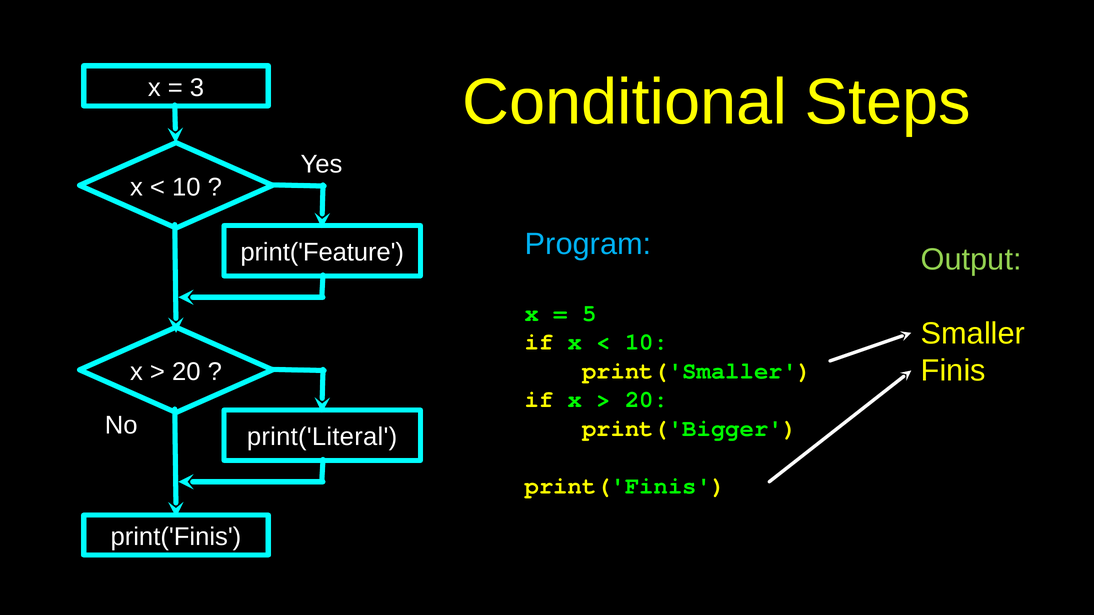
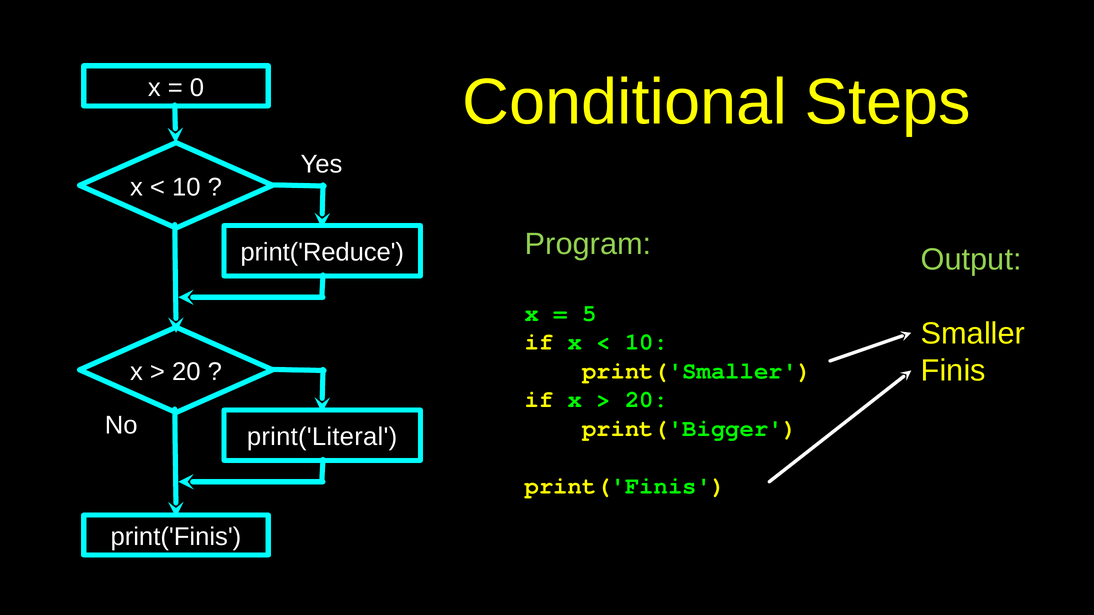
3: 3 -> 0
Program colour: light blue -> light green
print('Feature: print('Feature -> print('Reduce
